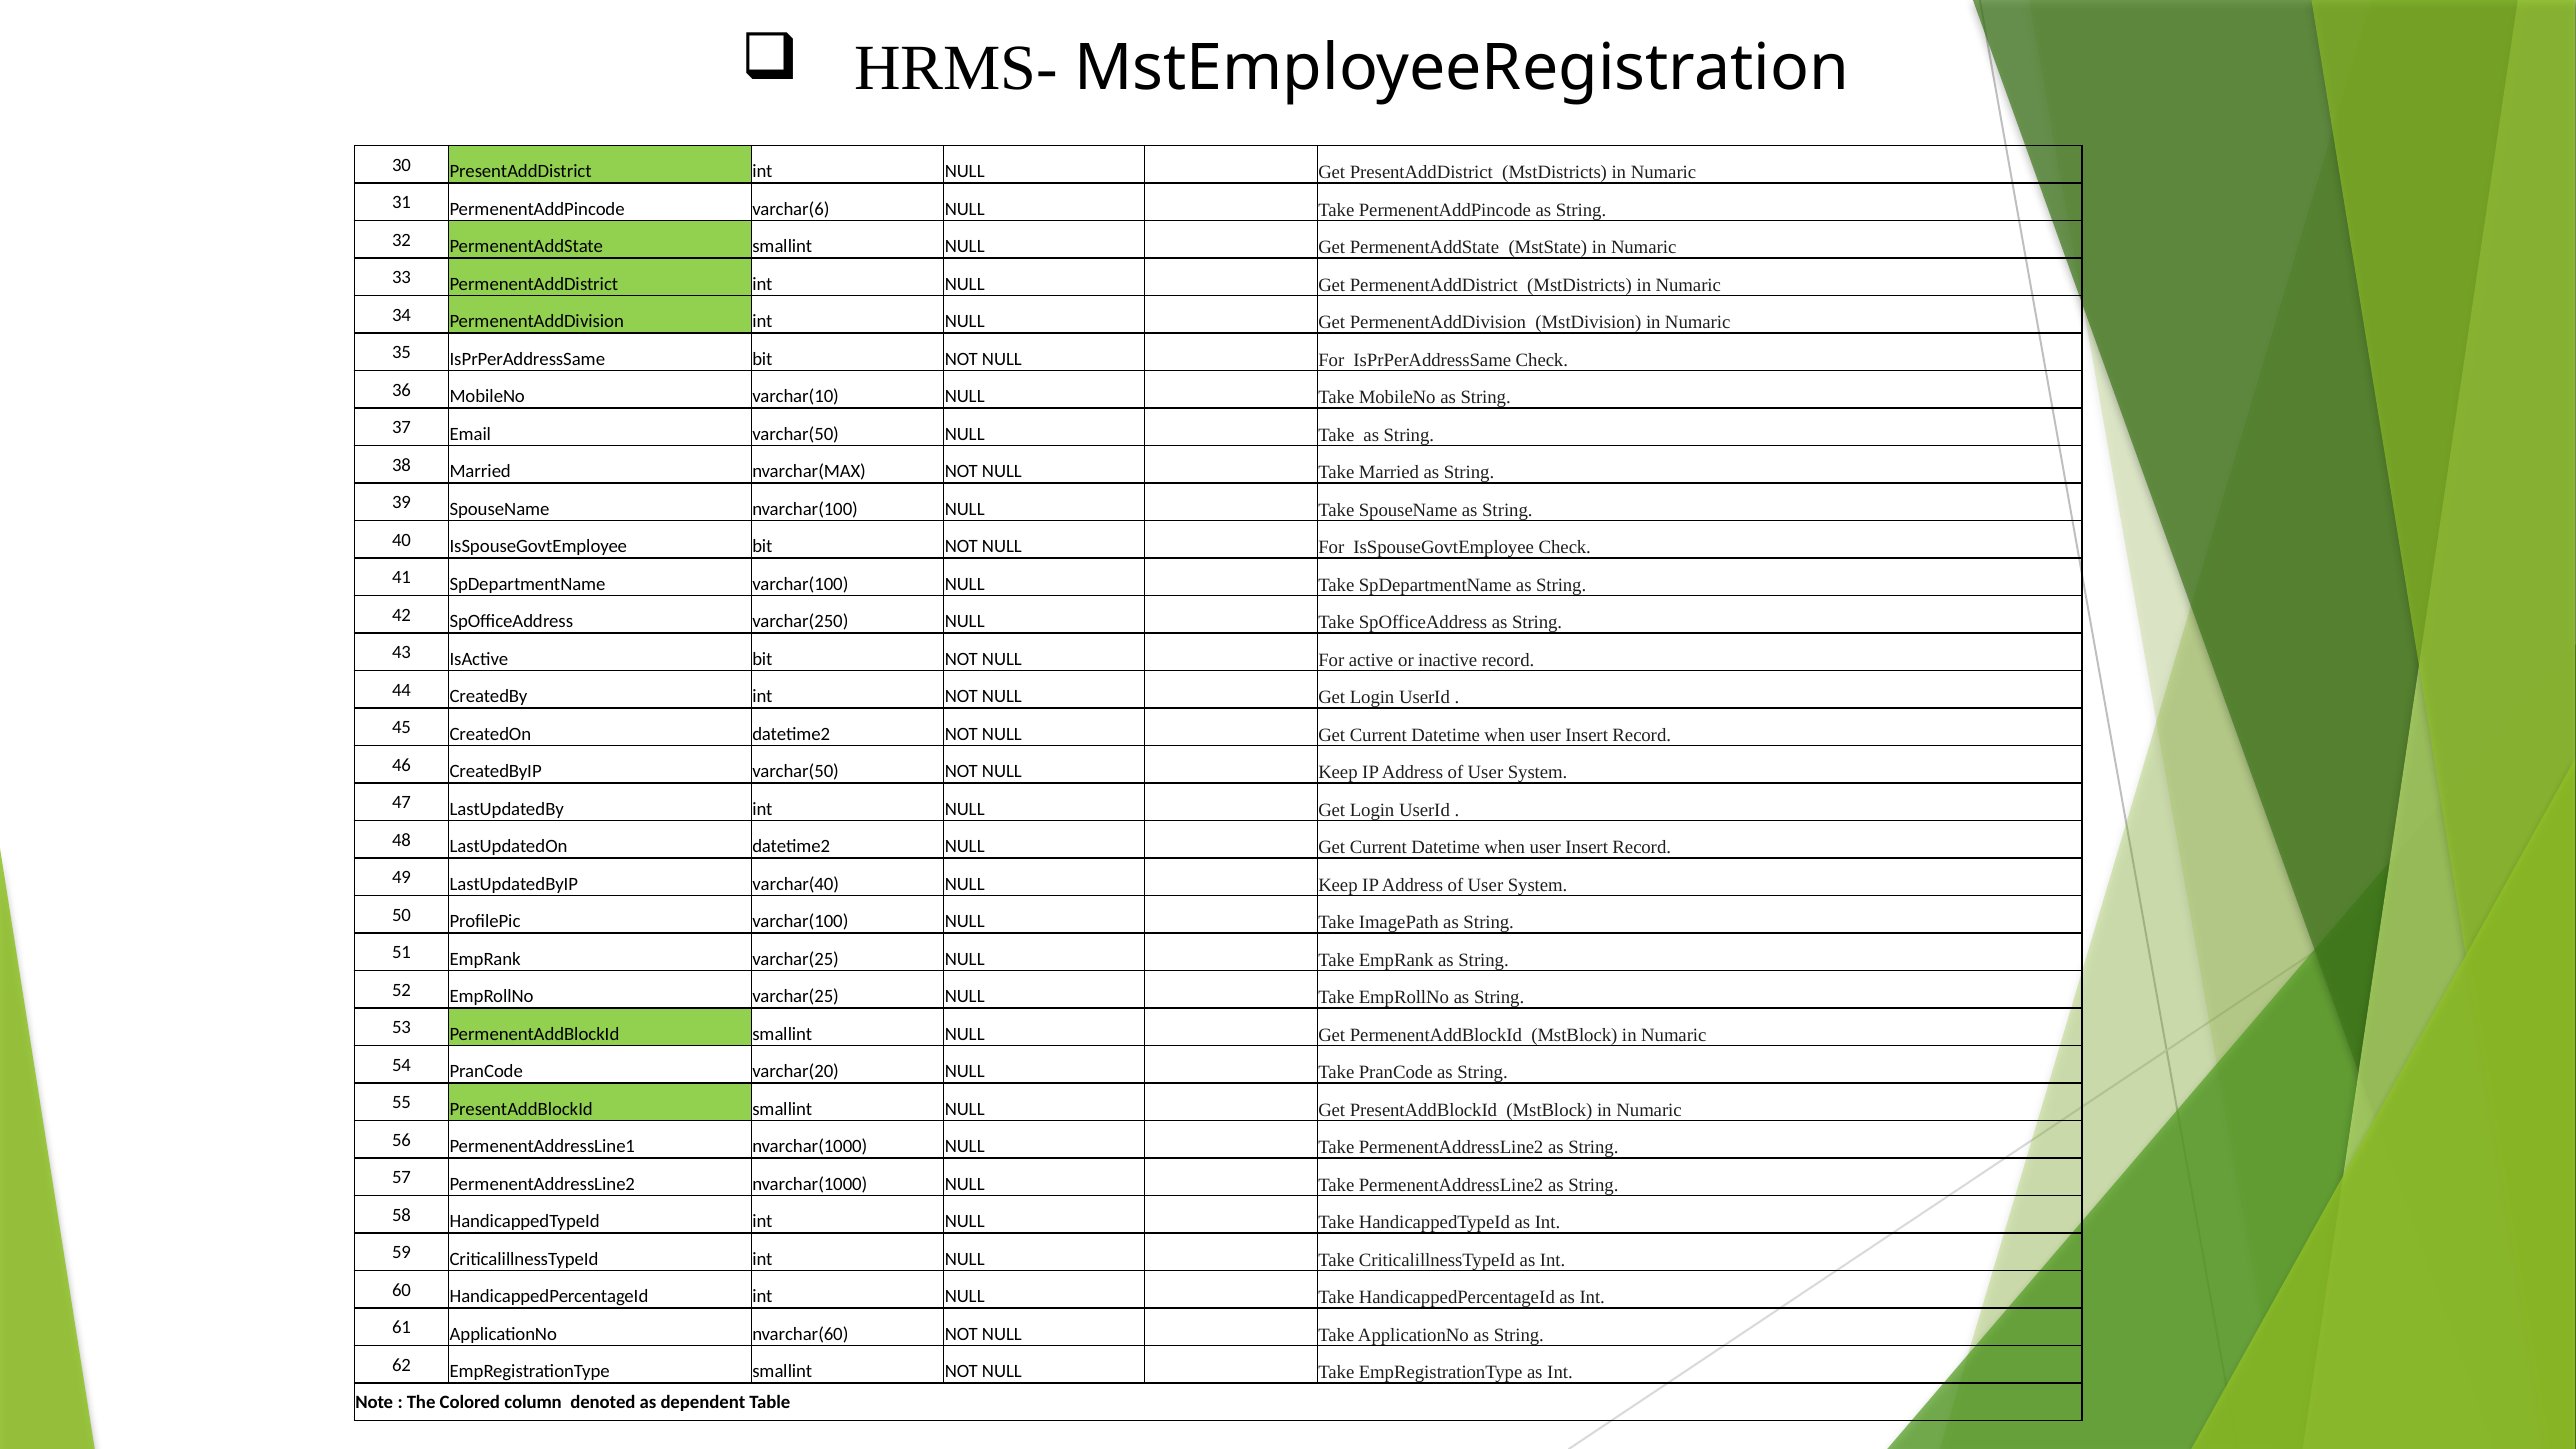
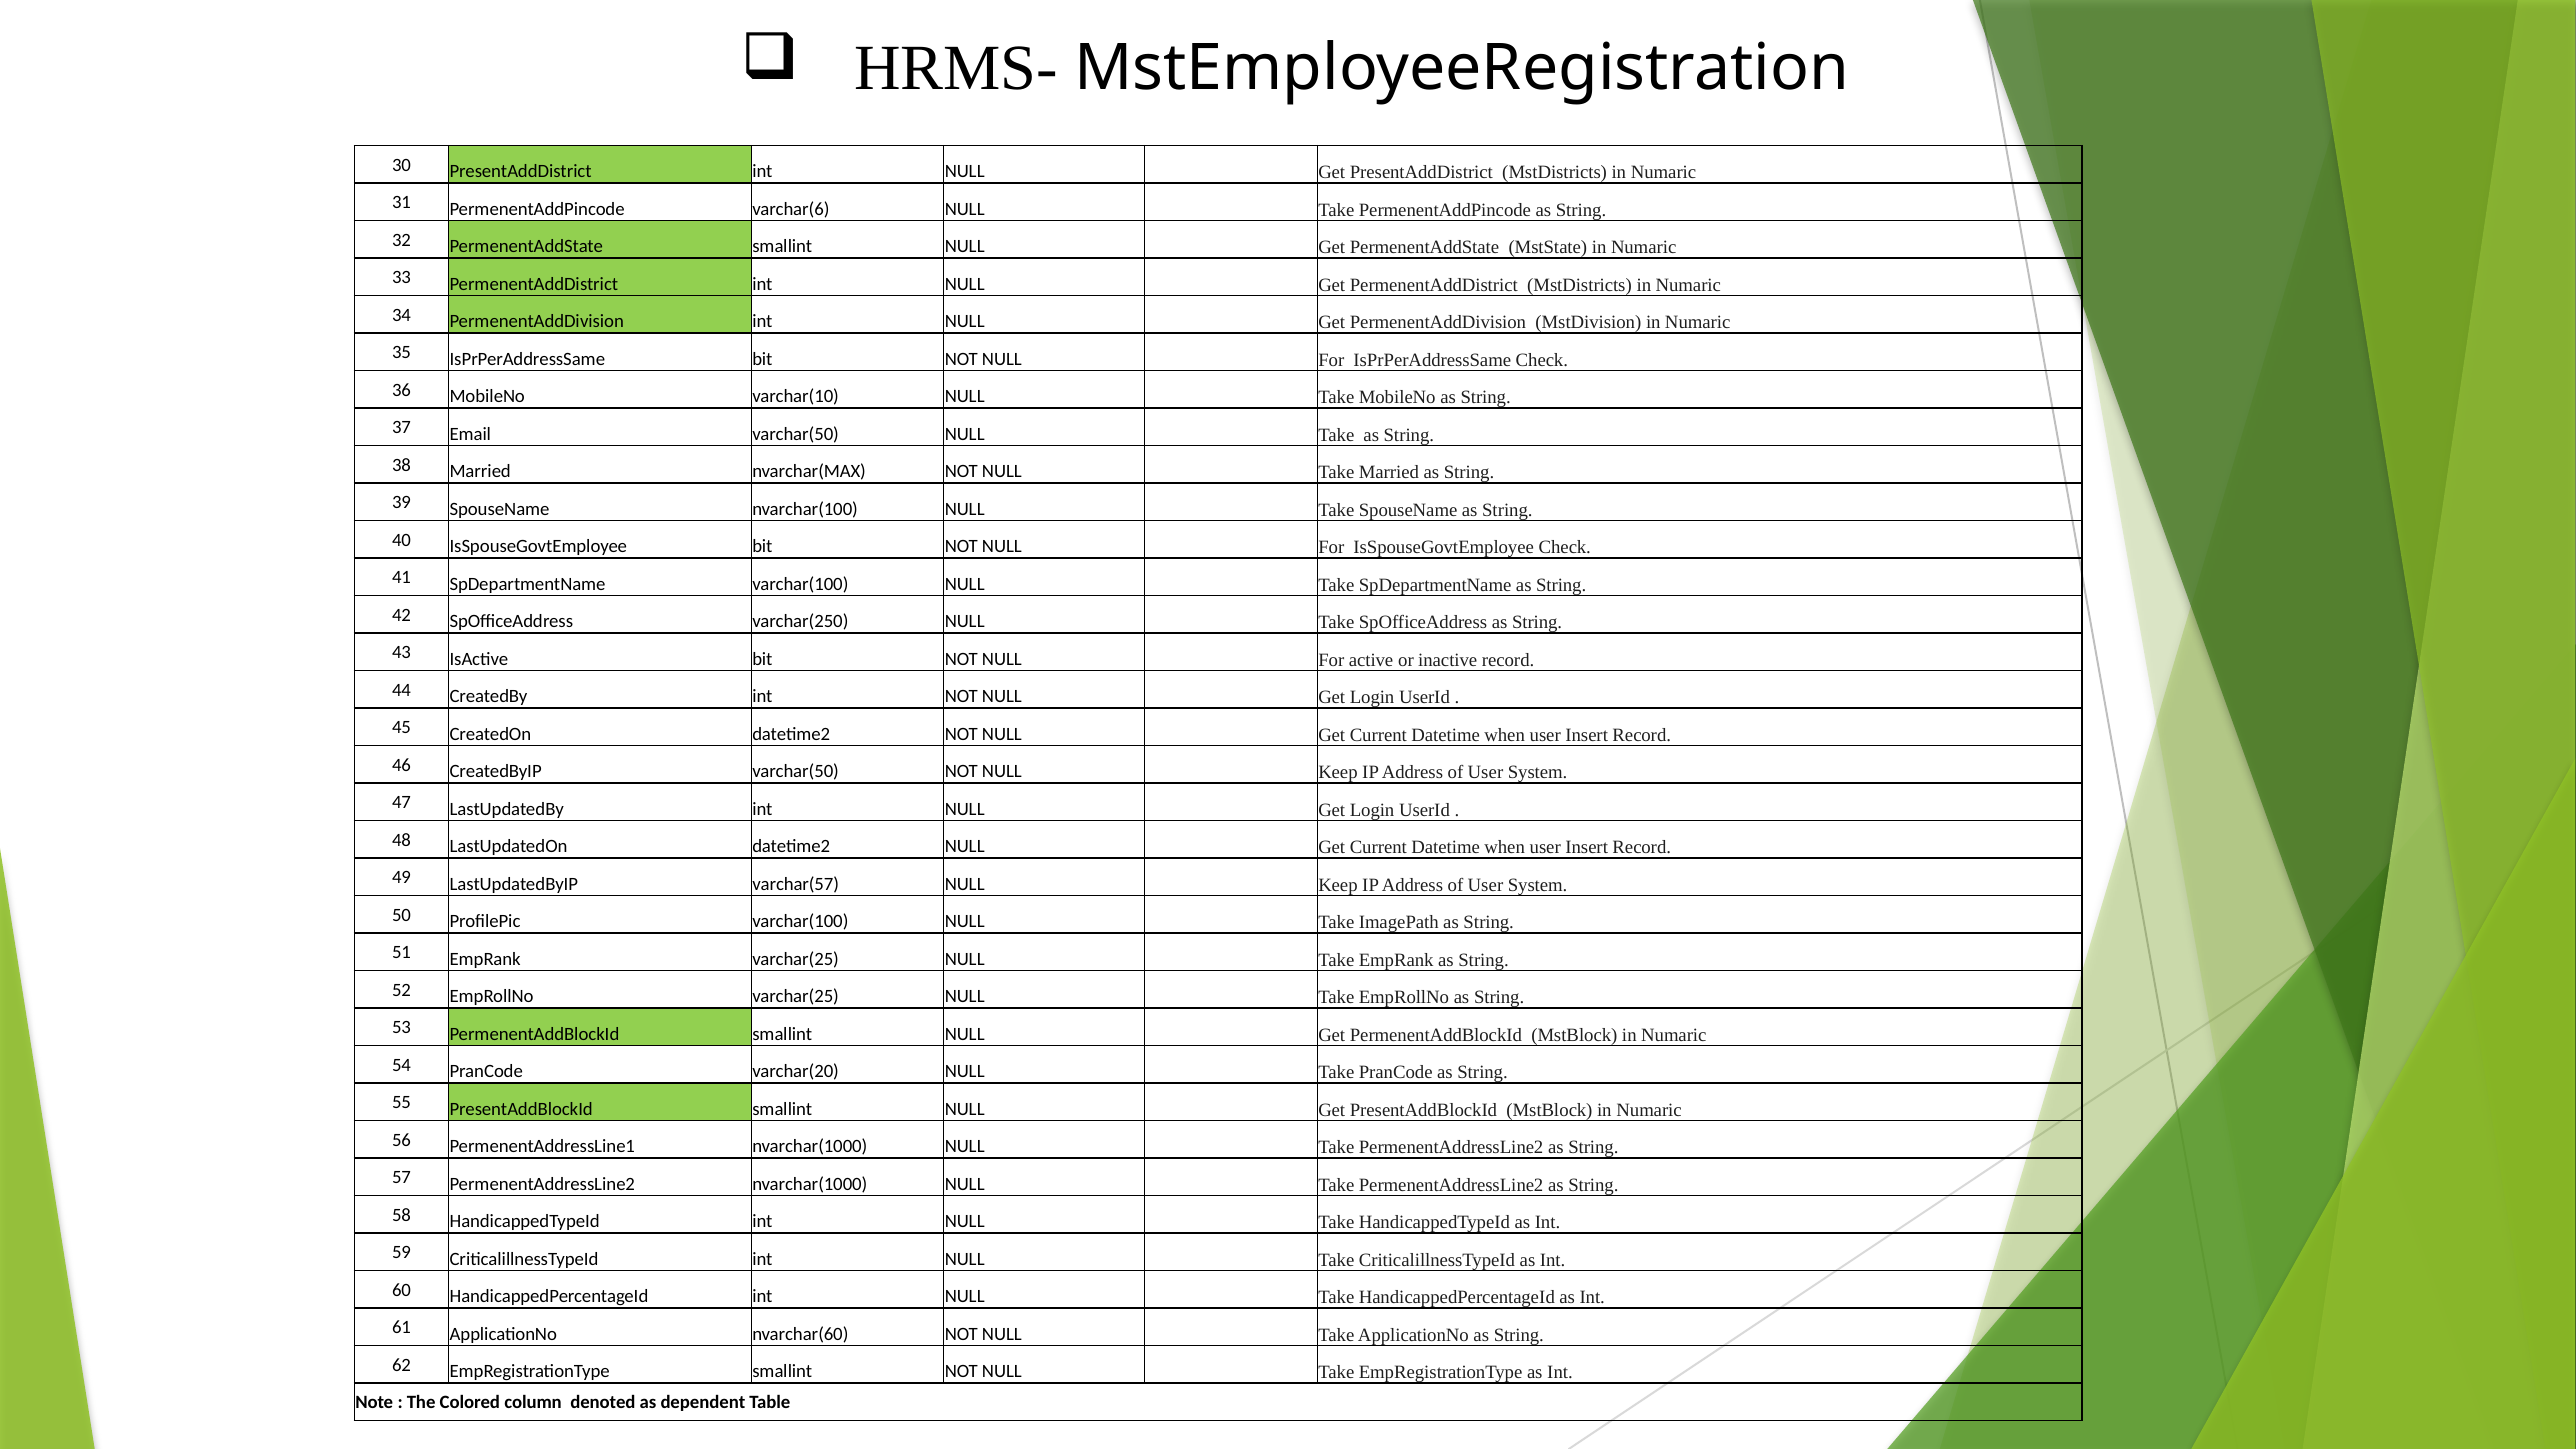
varchar(40: varchar(40 -> varchar(57
